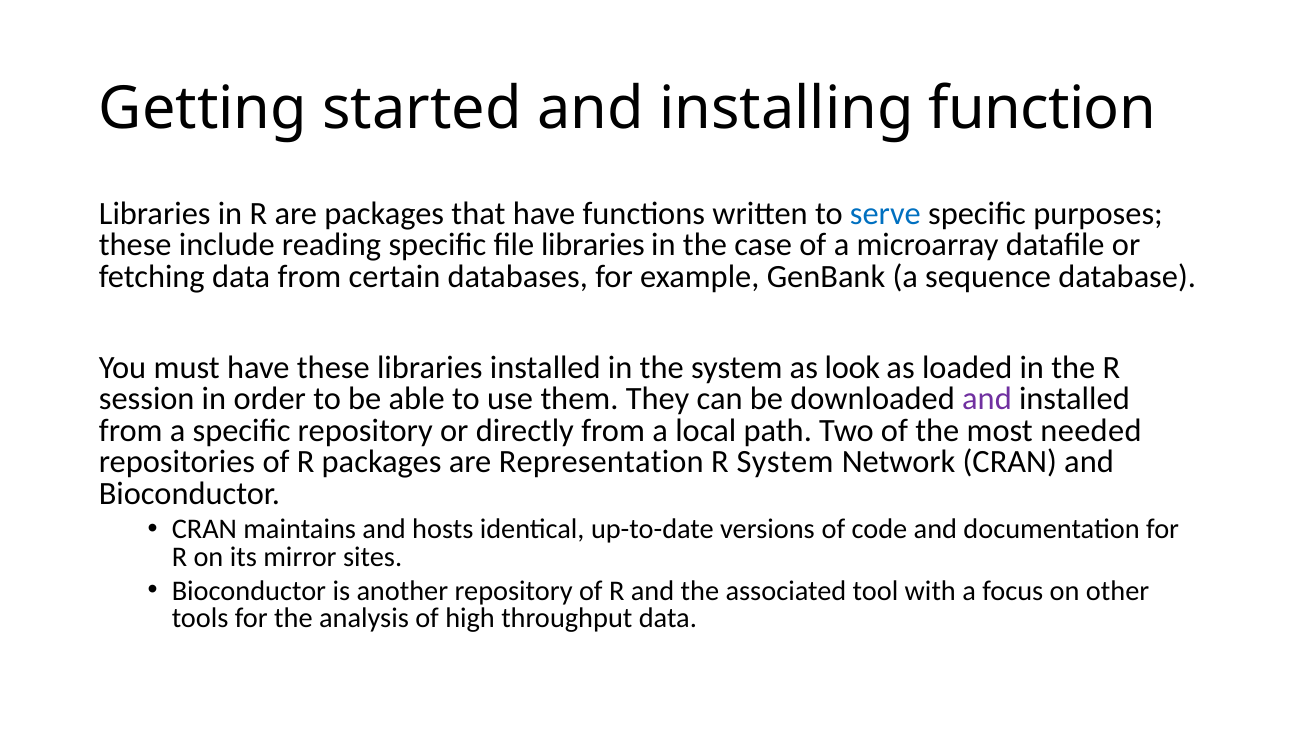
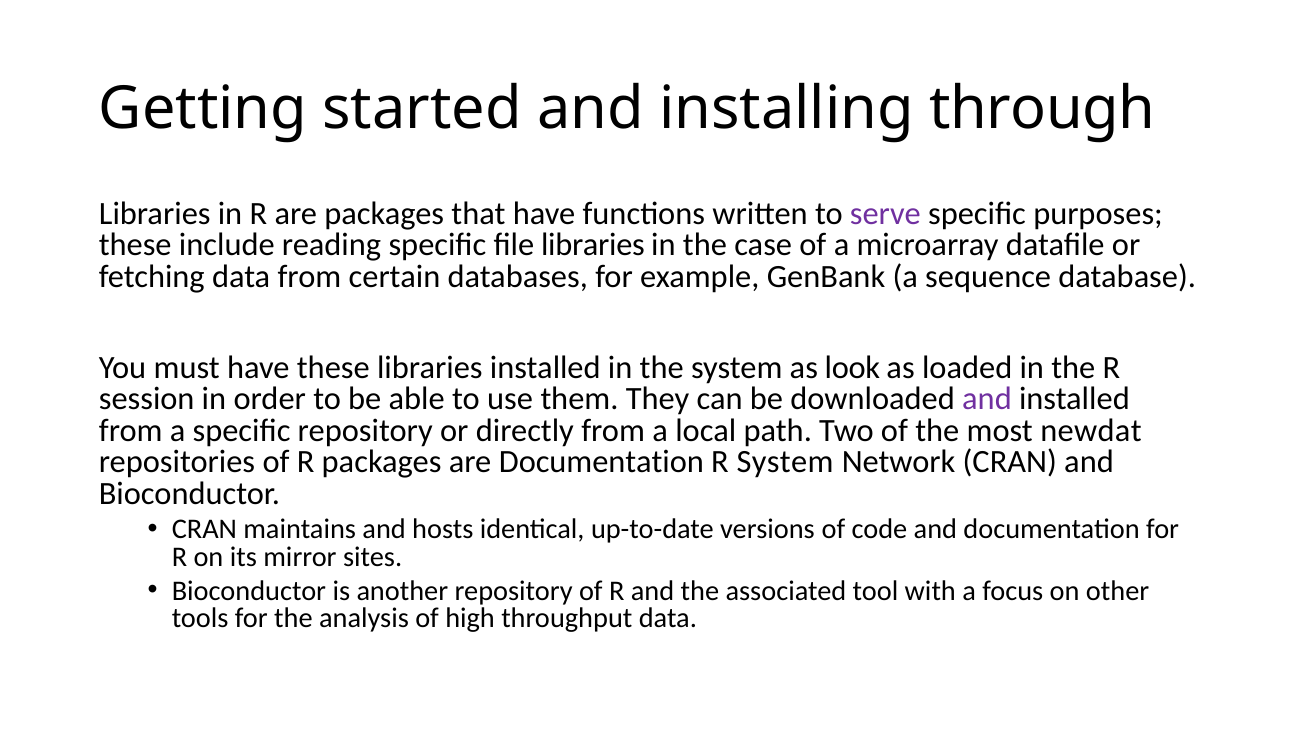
function: function -> through
serve colour: blue -> purple
needed: needed -> newdat
are Representation: Representation -> Documentation
